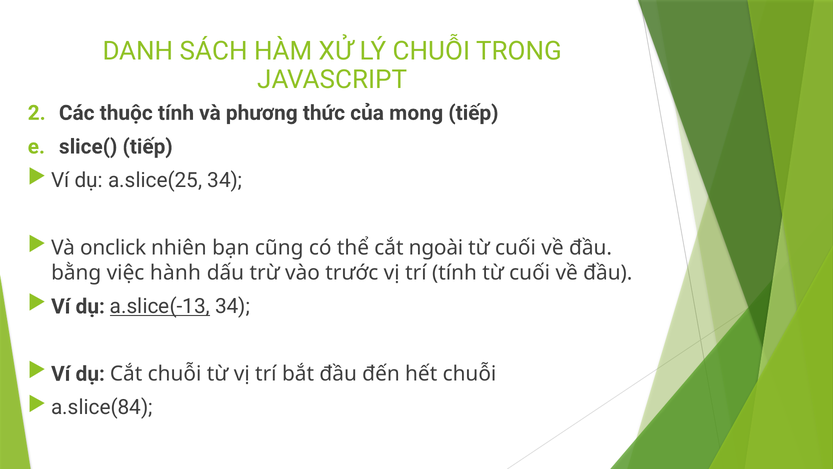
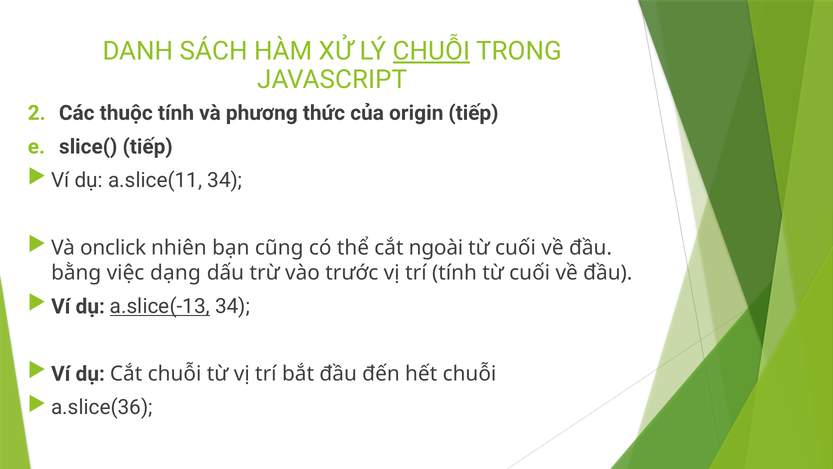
CHUỖI at (431, 51) underline: none -> present
mong: mong -> origin
a.slice(25: a.slice(25 -> a.slice(11
hành: hành -> dạng
a.slice(84: a.slice(84 -> a.slice(36
